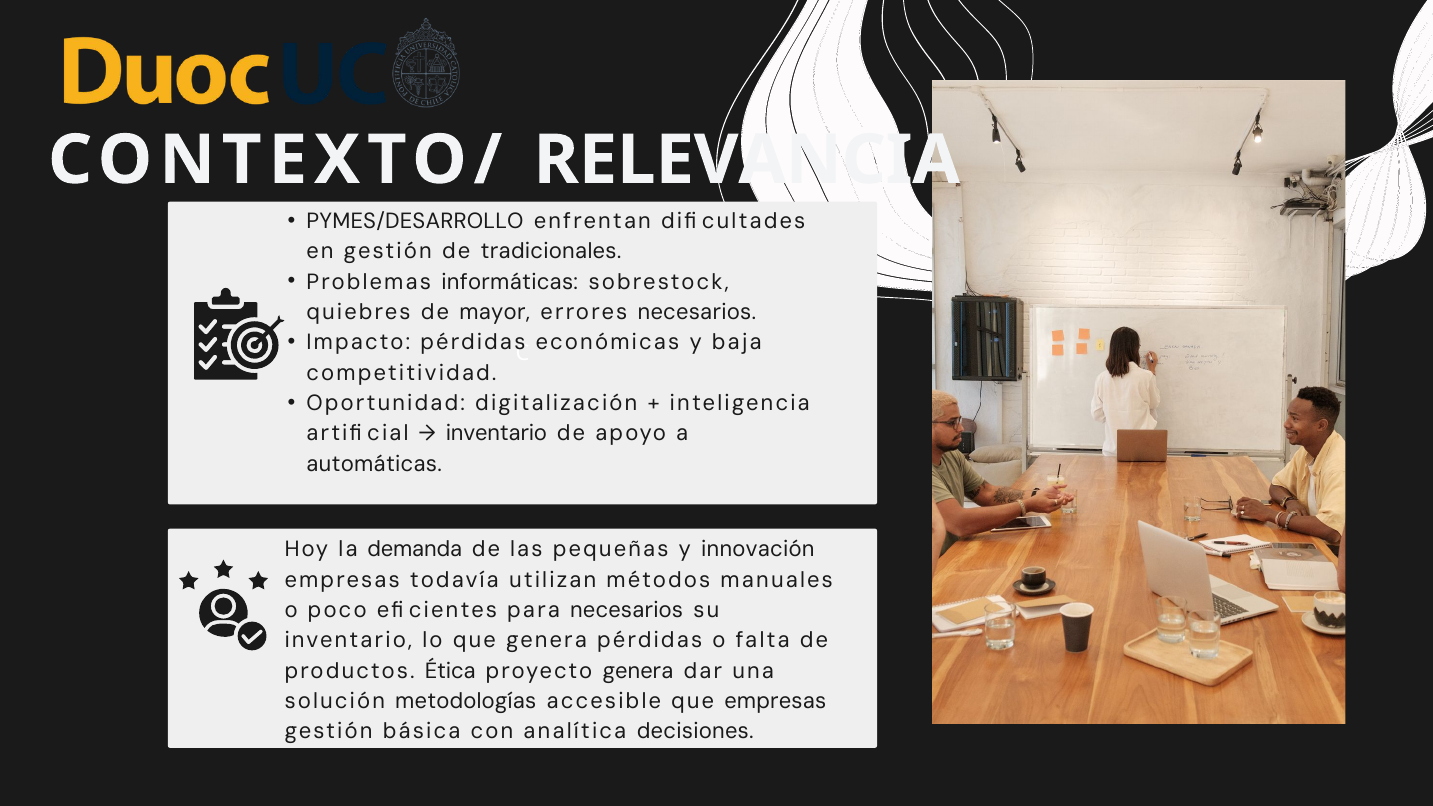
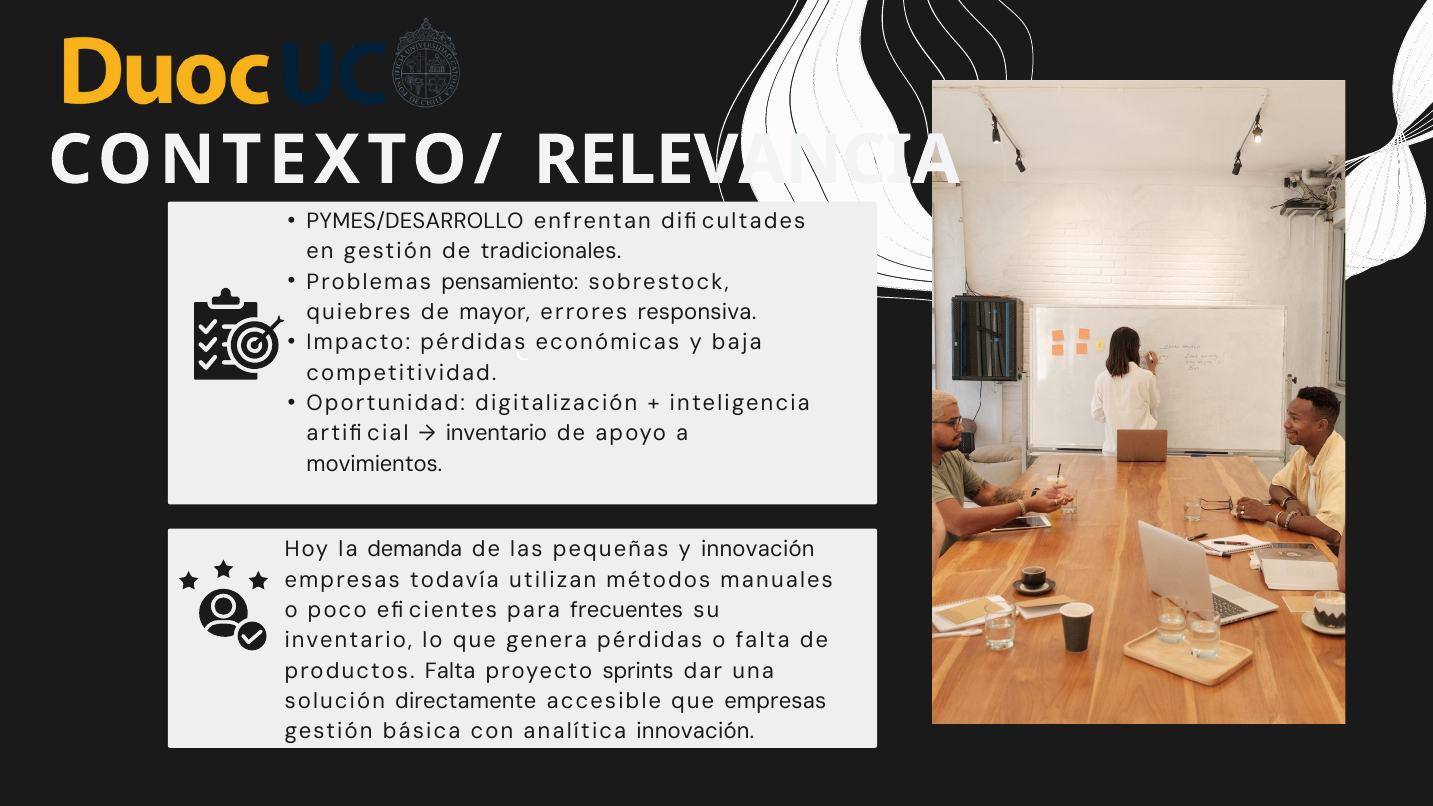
informáticas: informáticas -> pensamiento
errores necesarios: necesarios -> responsiva
automáticas: automáticas -> movimientos
para necesarios: necesarios -> frecuentes
productos Ética: Ética -> Falta
proyecto genera: genera -> sprints
metodologías: metodologías -> directamente
analítica decisiones: decisiones -> innovación
